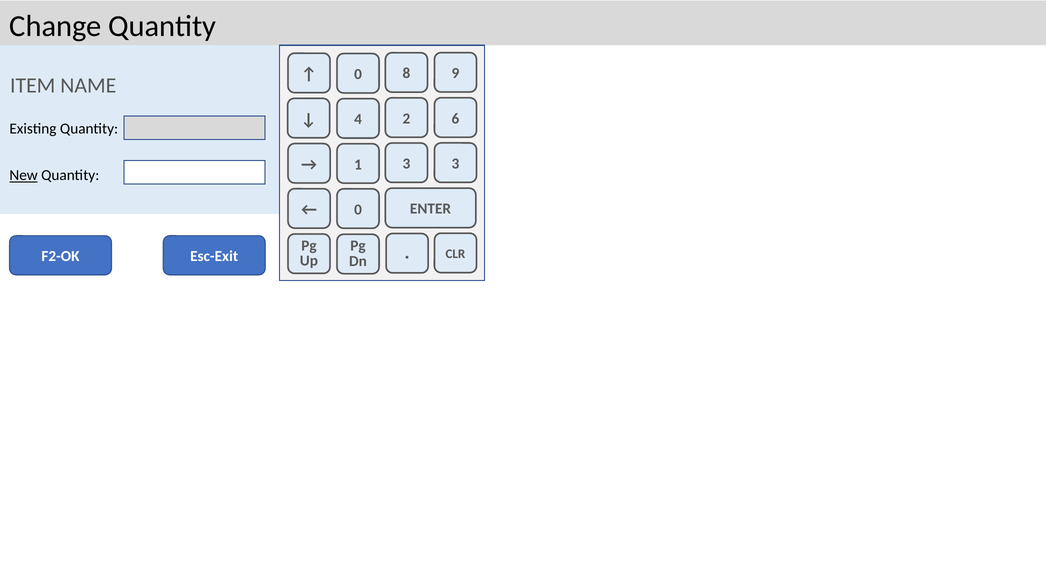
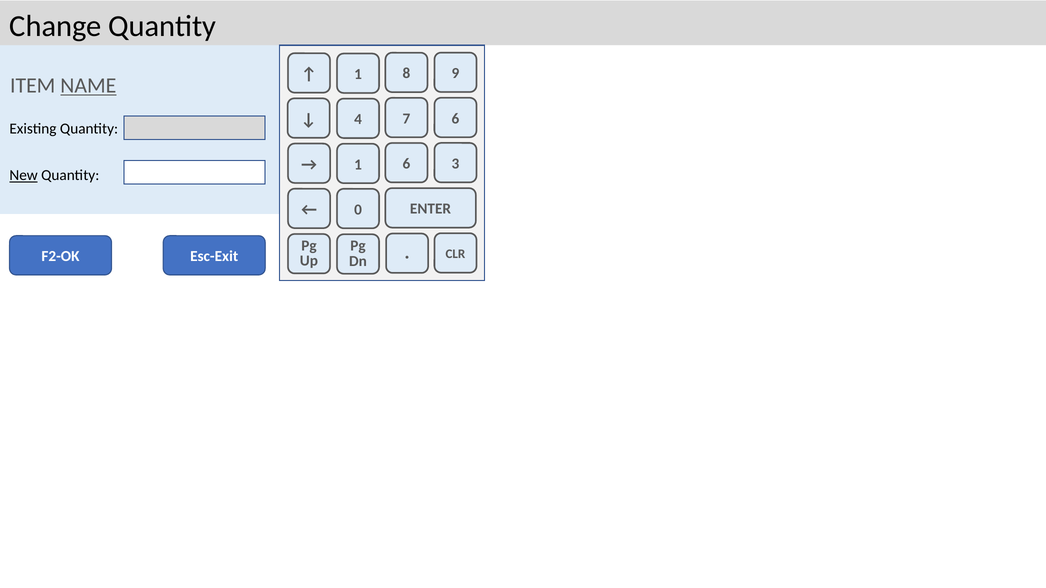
0 at (358, 74): 0 -> 1
NAME underline: none -> present
2: 2 -> 7
1 3: 3 -> 6
